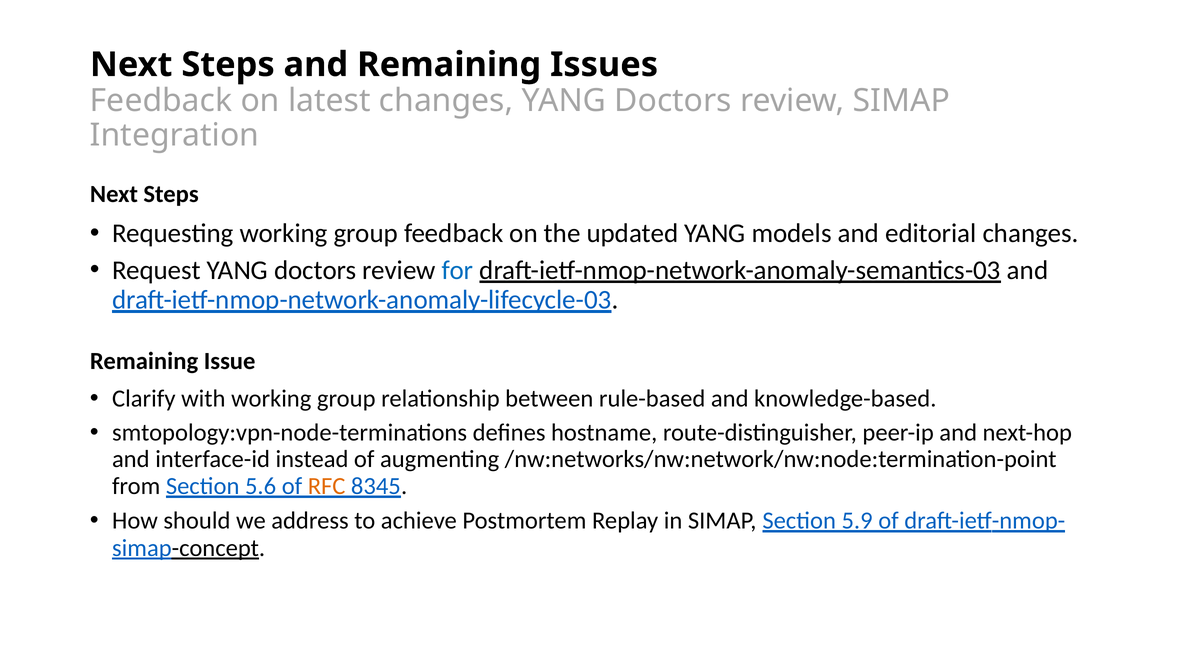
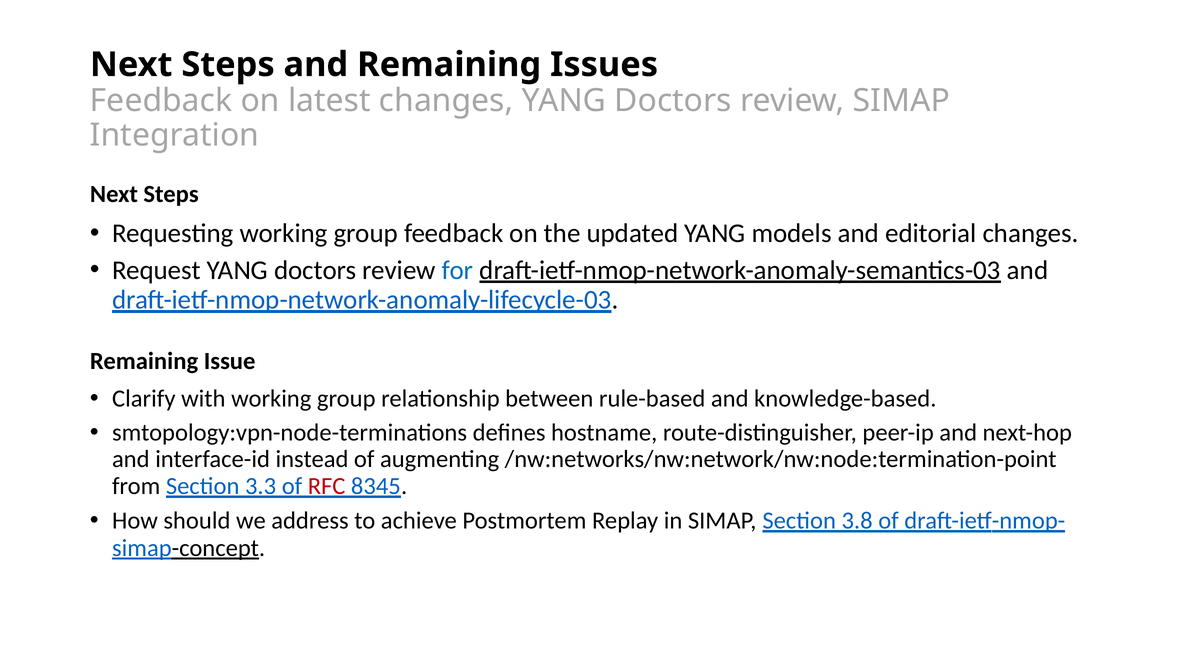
5.6: 5.6 -> 3.3
RFC colour: orange -> red
5.9: 5.9 -> 3.8
